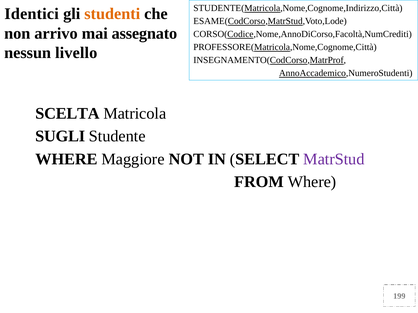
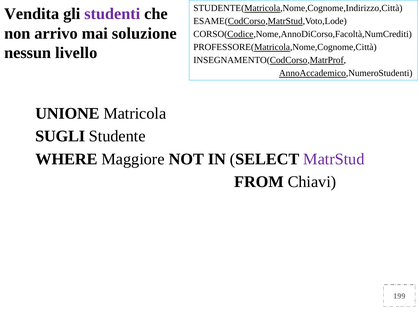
Identici: Identici -> Vendita
studenti colour: orange -> purple
assegnato: assegnato -> soluzione
SCELTA: SCELTA -> UNIONE
FROM Where: Where -> Chiavi
